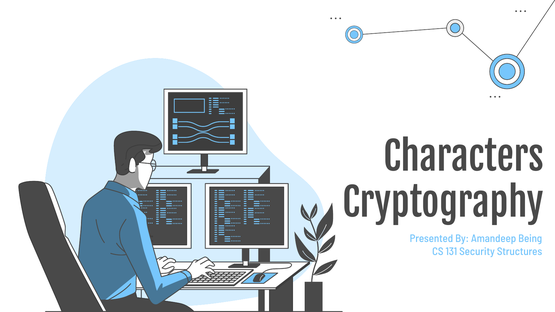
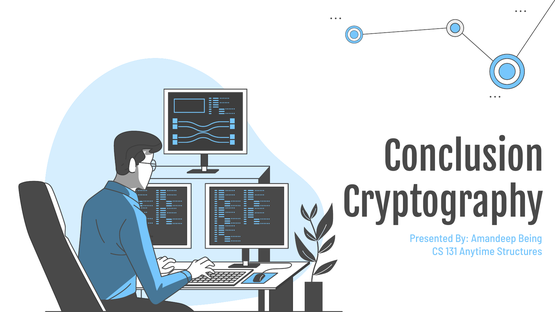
Characters: Characters -> Conclusion
Security: Security -> Anytime
